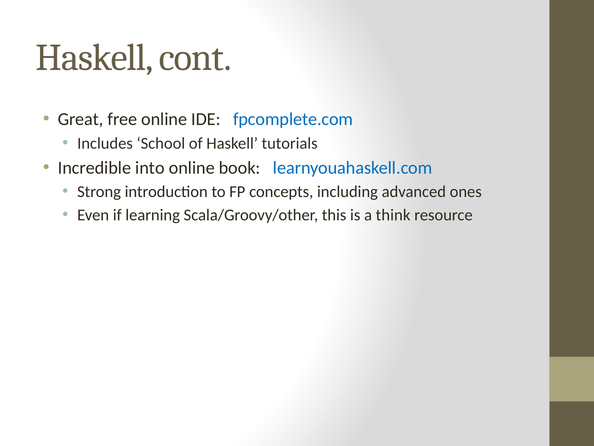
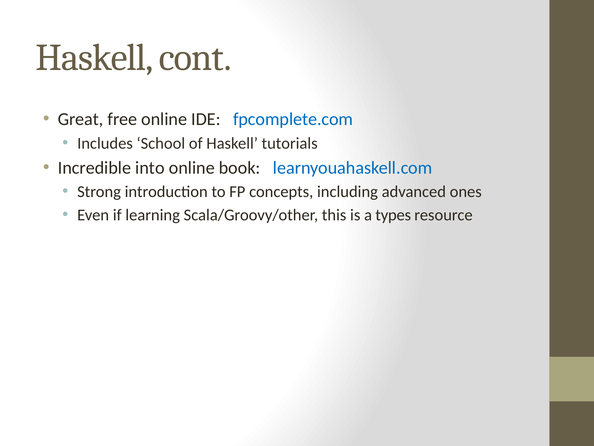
think: think -> types
